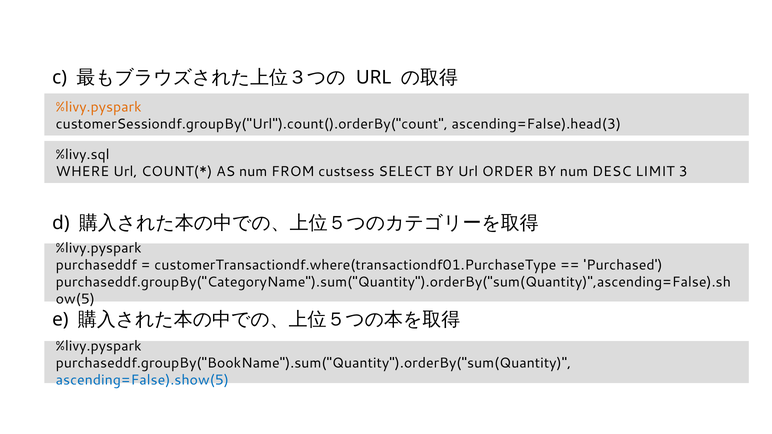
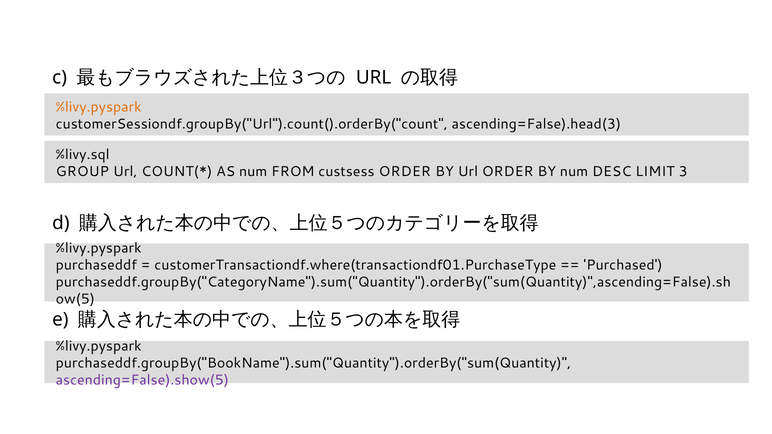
WHERE: WHERE -> GROUP
custsess SELECT: SELECT -> ORDER
ascending=False).show(5 colour: blue -> purple
